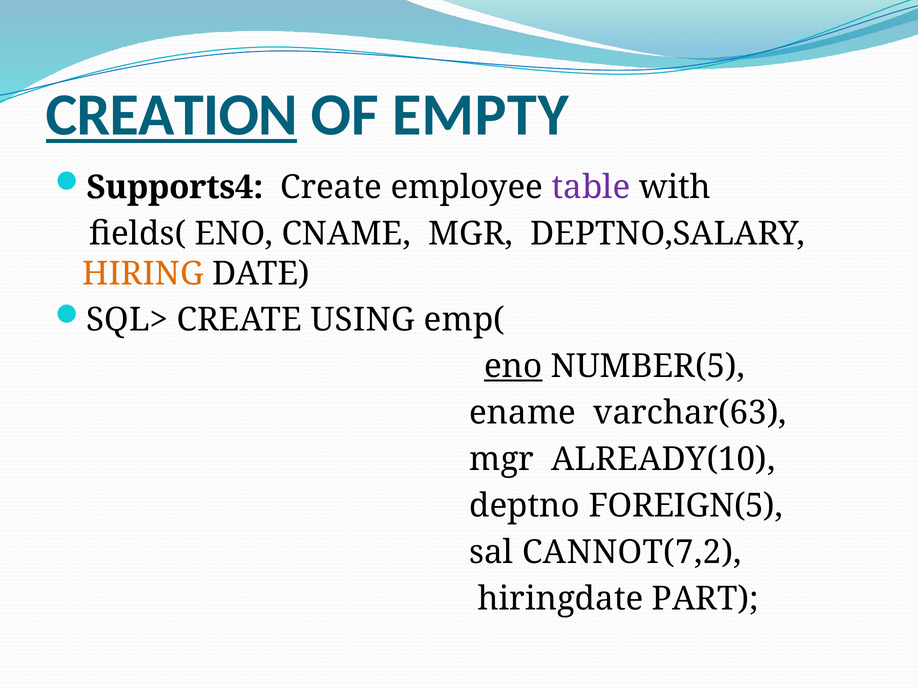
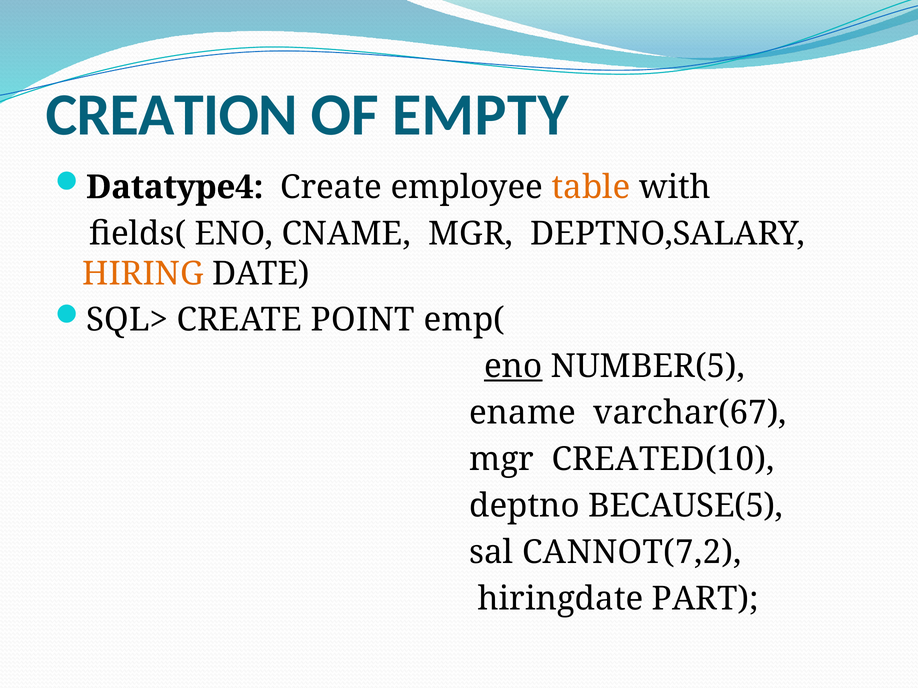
CREATION underline: present -> none
Supports4: Supports4 -> Datatype4
table colour: purple -> orange
USING: USING -> POINT
varchar(63: varchar(63 -> varchar(67
ALREADY(10: ALREADY(10 -> CREATED(10
FOREIGN(5: FOREIGN(5 -> BECAUSE(5
